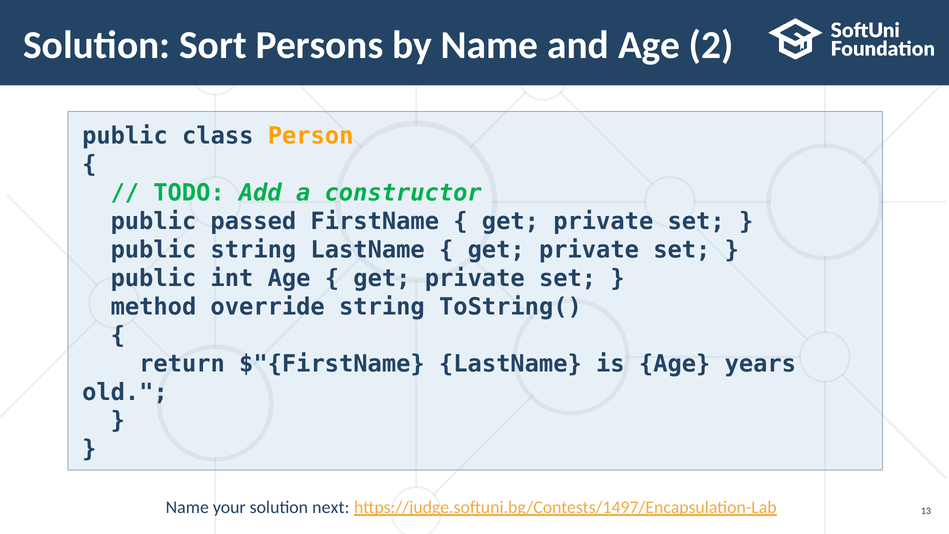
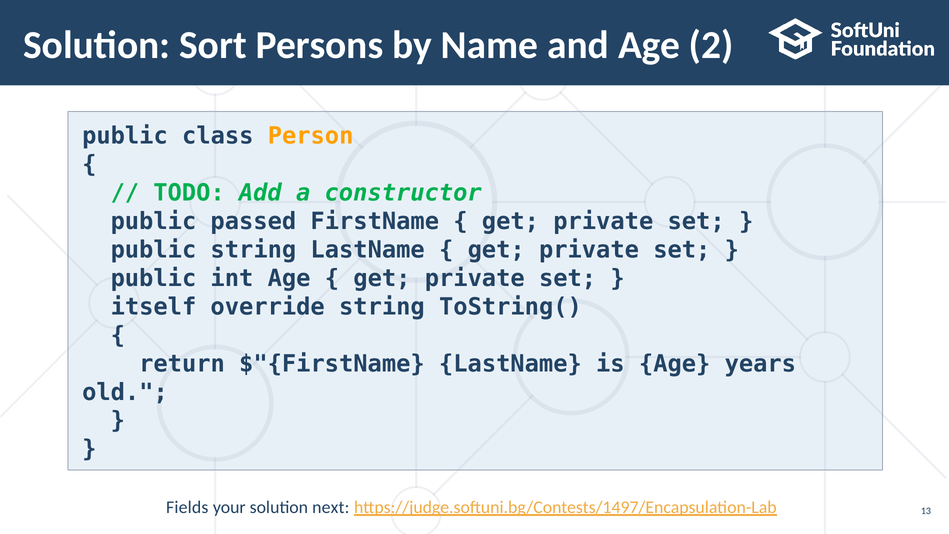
method: method -> itself
Name at (187, 507): Name -> Fields
